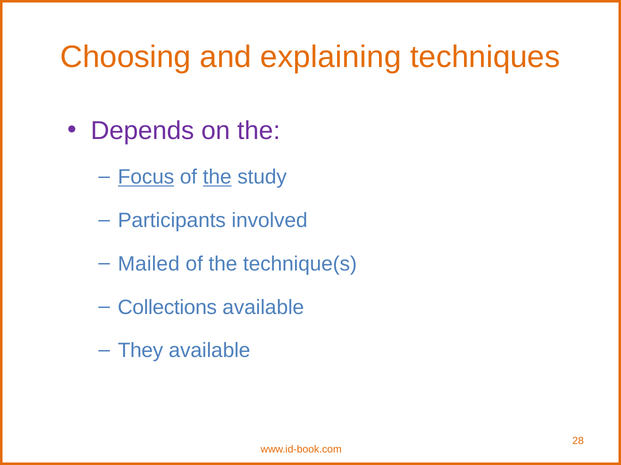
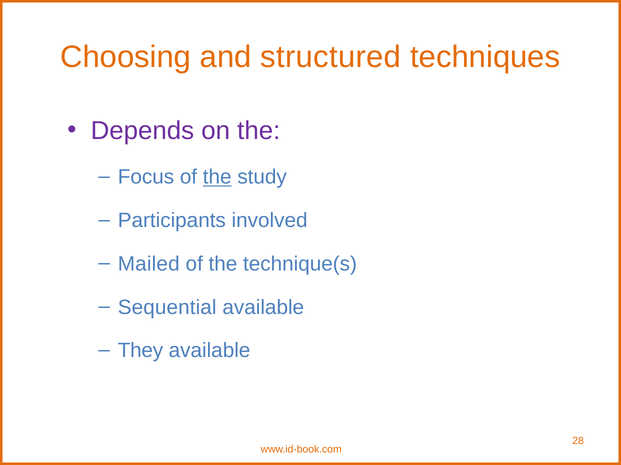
explaining: explaining -> structured
Focus underline: present -> none
Collections: Collections -> Sequential
